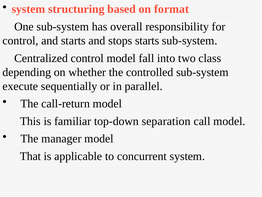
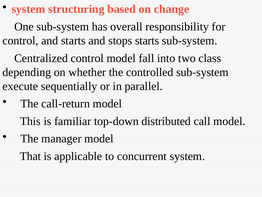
format: format -> change
separation: separation -> distributed
